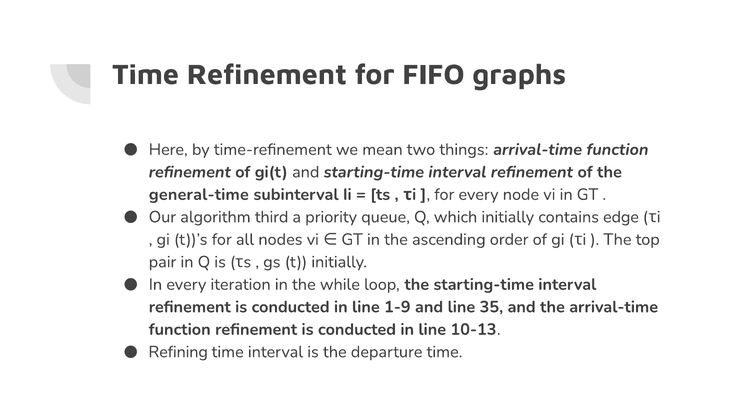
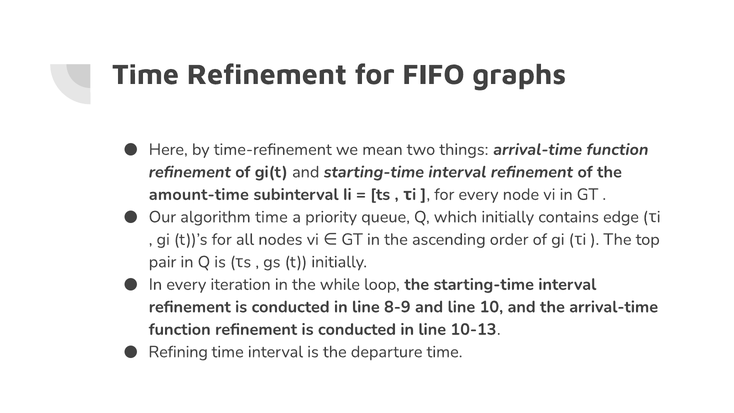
general-time: general-time -> amount-time
algorithm third: third -> time
1-9: 1-9 -> 8-9
35: 35 -> 10
